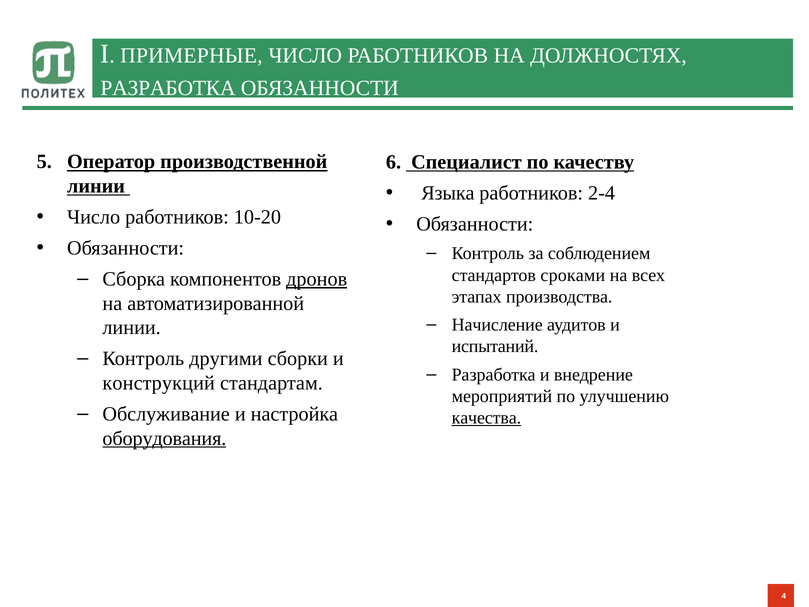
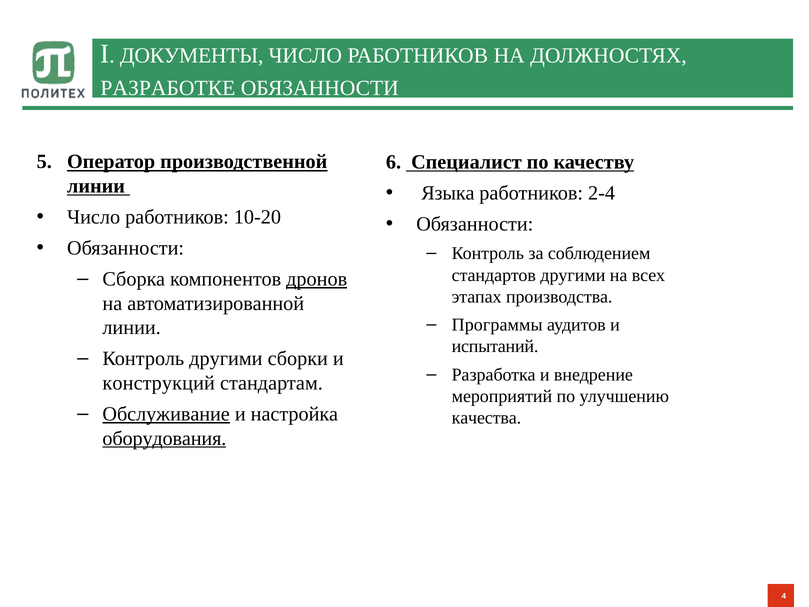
ПРИМЕРНЫЕ: ПРИМЕРНЫЕ -> ДОКУМЕНТЫ
РАЗРАБОТКА at (168, 88): РАЗРАБОТКА -> РАЗРАБОТКЕ
стандартов сроками: сроками -> другими
Начисление: Начисление -> Программы
Обслуживание underline: none -> present
качества underline: present -> none
